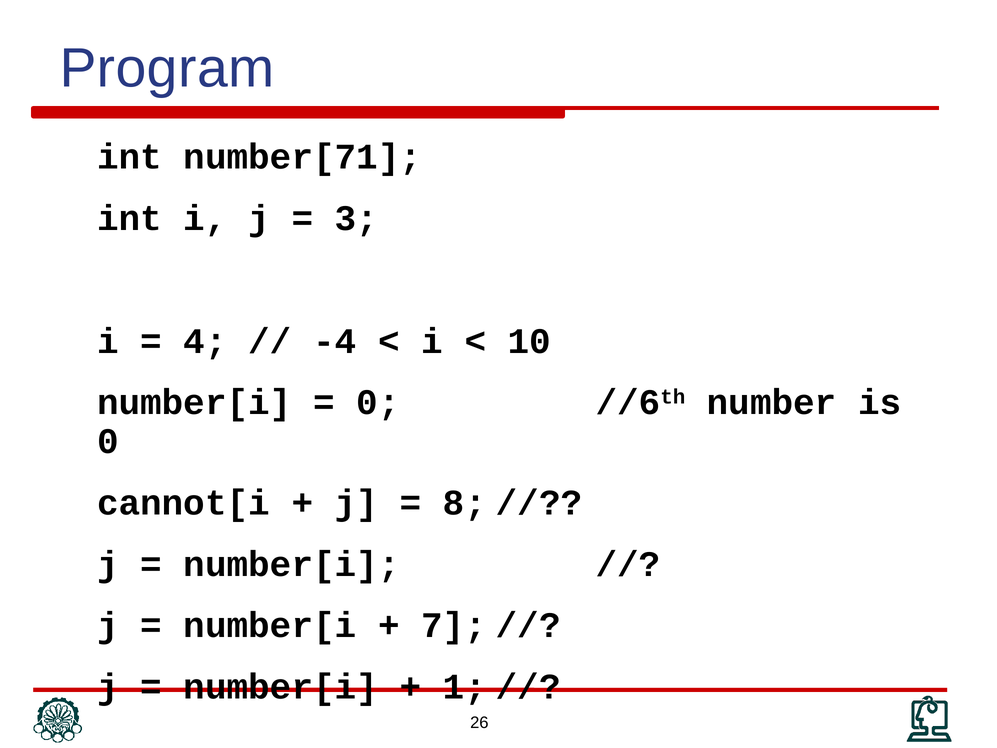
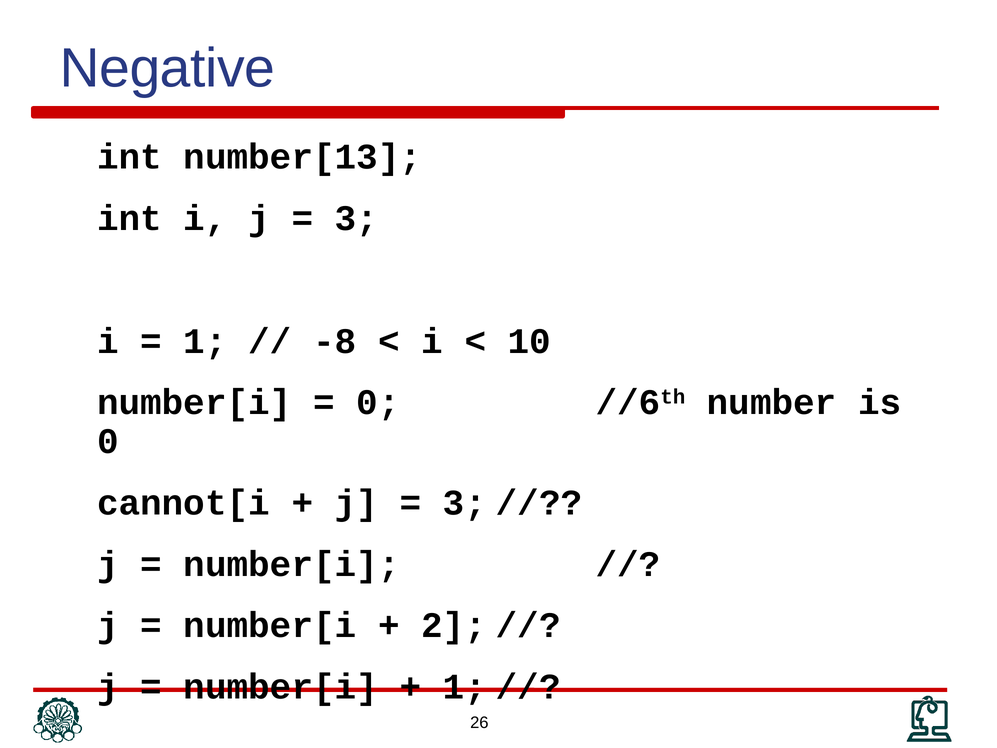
Program: Program -> Negative
number[71: number[71 -> number[13
4 at (205, 341): 4 -> 1
-4: -4 -> -8
8 at (465, 503): 8 -> 3
7: 7 -> 2
